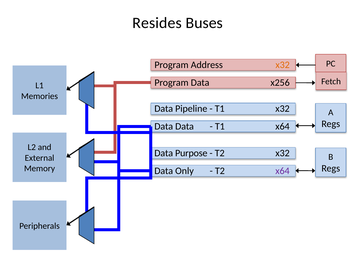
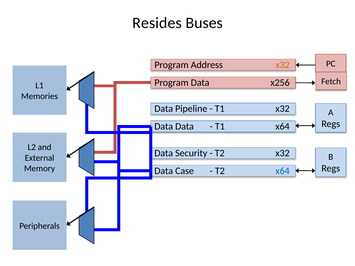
Purpose: Purpose -> Security
Only: Only -> Case
x64 at (282, 171) colour: purple -> blue
